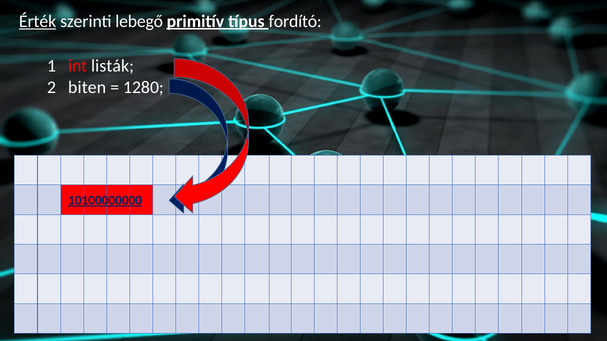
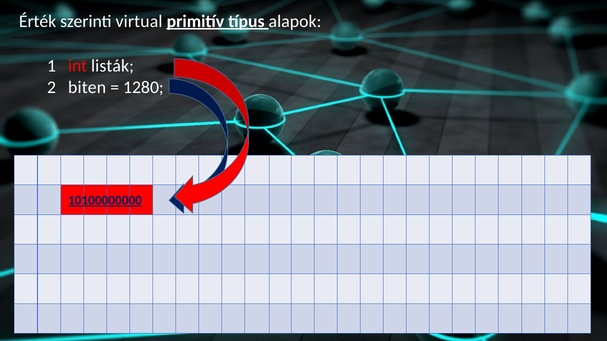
Érték underline: present -> none
lebegő: lebegő -> virtual
fordító: fordító -> alapok
